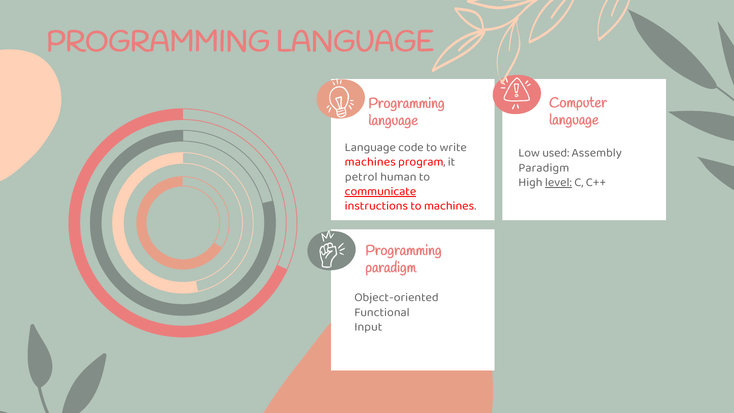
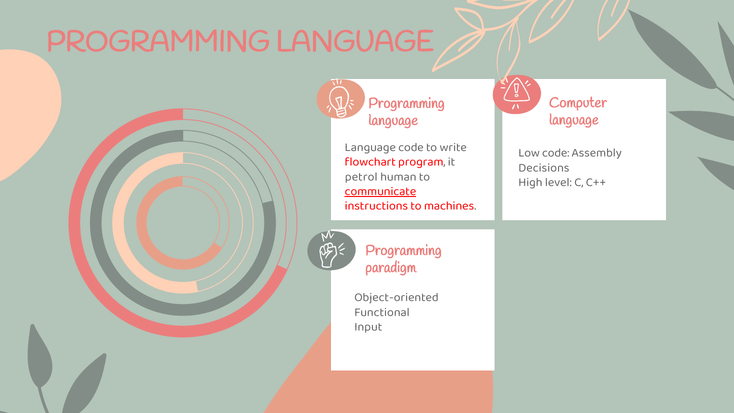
Low used: used -> code
machines at (370, 162): machines -> flowchart
Paradigm at (544, 168): Paradigm -> Decisions
level underline: present -> none
